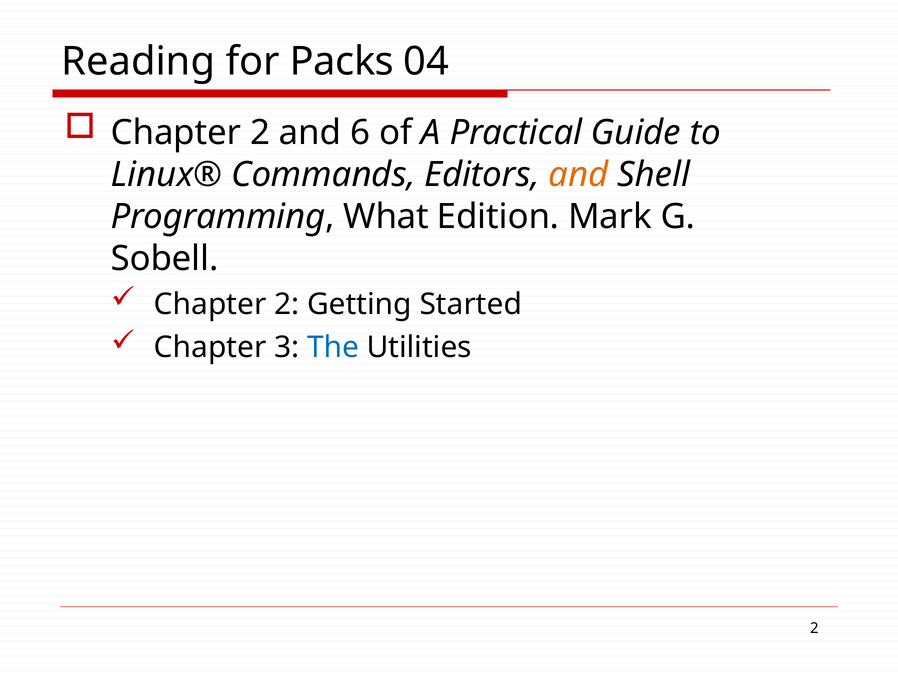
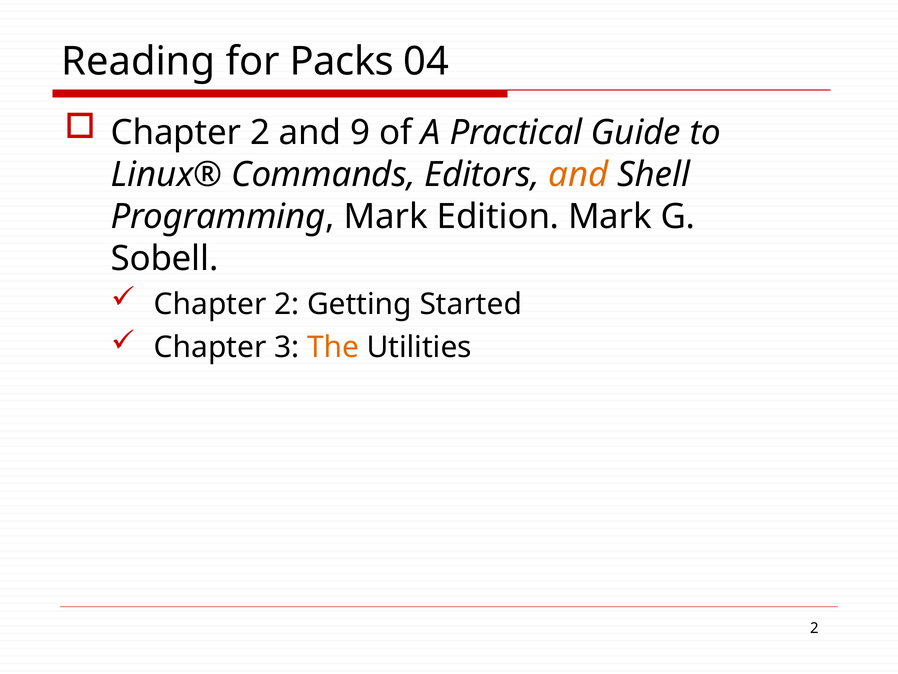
6: 6 -> 9
Programming What: What -> Mark
The colour: blue -> orange
